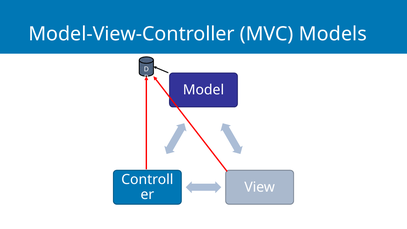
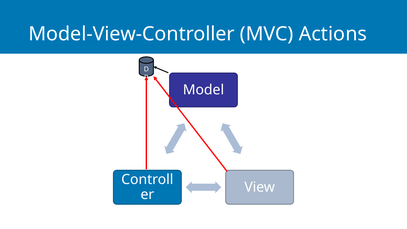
Models: Models -> Actions
